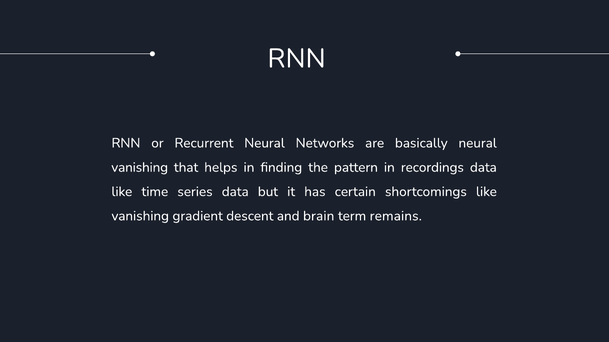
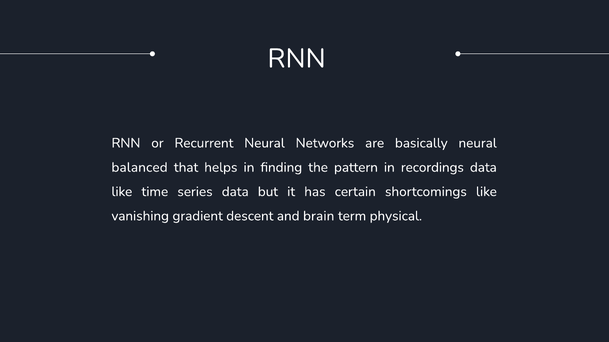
vanishing at (140, 168): vanishing -> balanced
remains: remains -> physical
